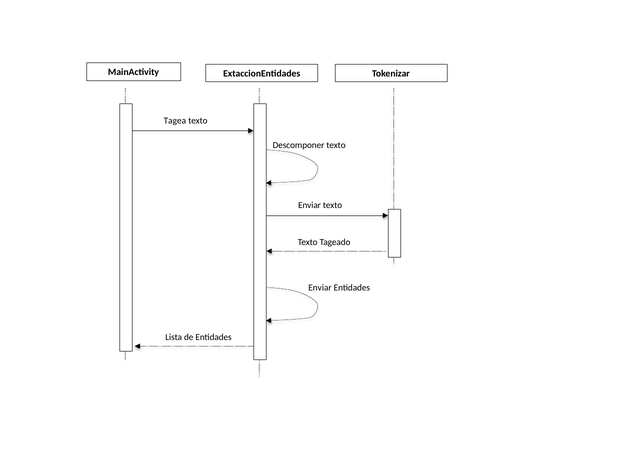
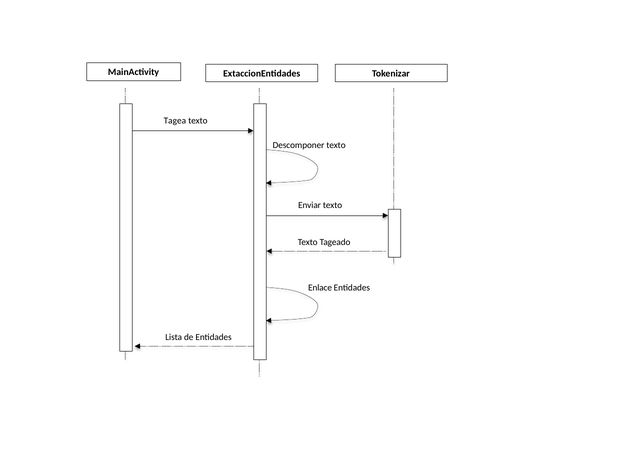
Enviar at (320, 287): Enviar -> Enlace
